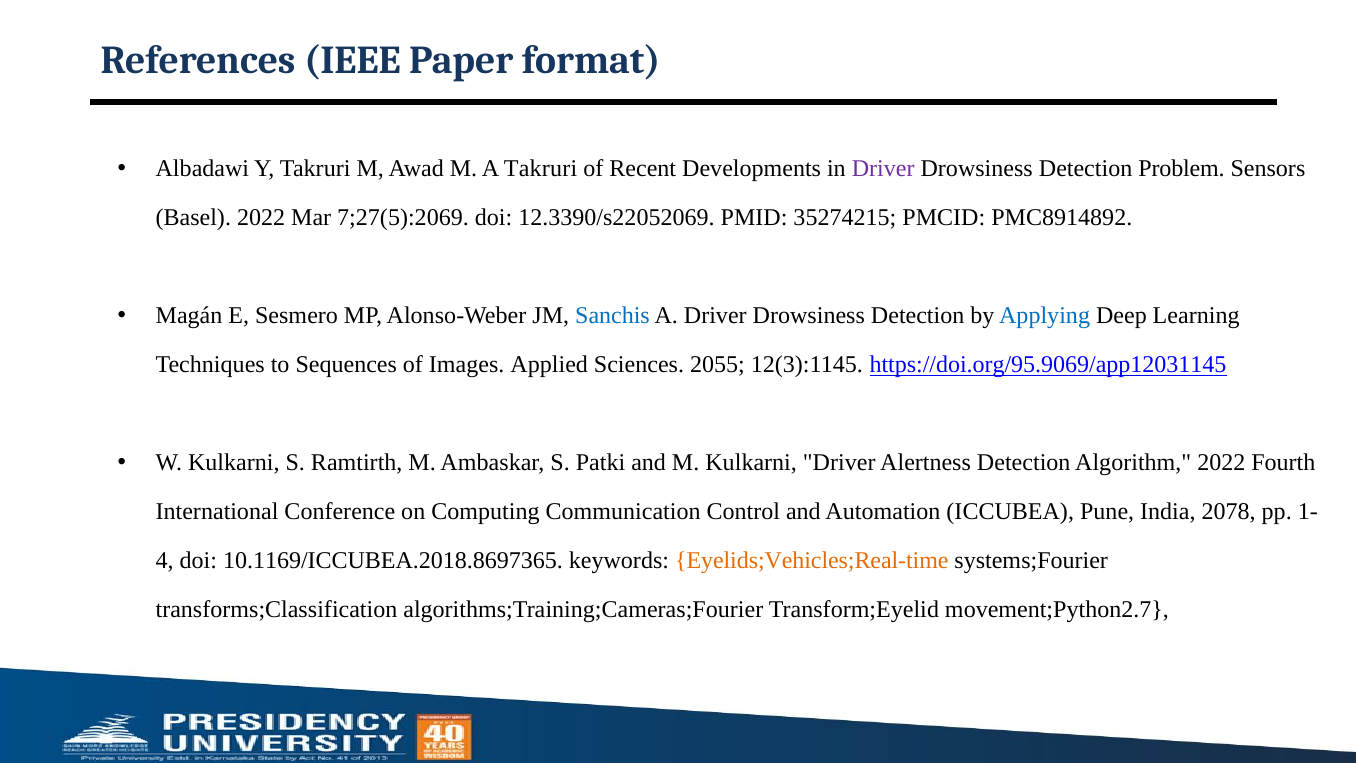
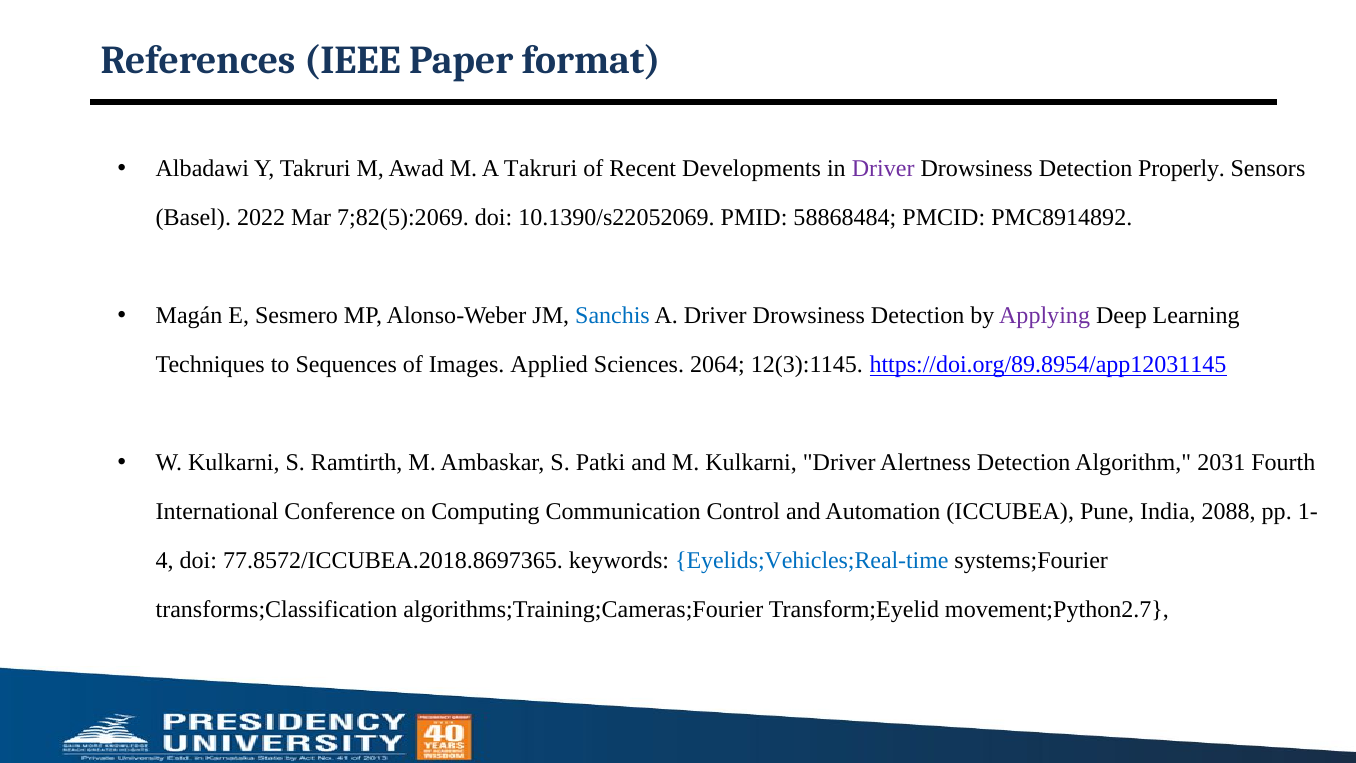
Problem: Problem -> Properly
7;27(5):2069: 7;27(5):2069 -> 7;82(5):2069
12.3390/s22052069: 12.3390/s22052069 -> 10.1390/s22052069
35274215: 35274215 -> 58868484
Applying colour: blue -> purple
2055: 2055 -> 2064
https://doi.org/95.9069/app12031145: https://doi.org/95.9069/app12031145 -> https://doi.org/89.8954/app12031145
Algorithm 2022: 2022 -> 2031
2078: 2078 -> 2088
10.1169/ICCUBEA.2018.8697365: 10.1169/ICCUBEA.2018.8697365 -> 77.8572/ICCUBEA.2018.8697365
Eyelids;Vehicles;Real-time colour: orange -> blue
